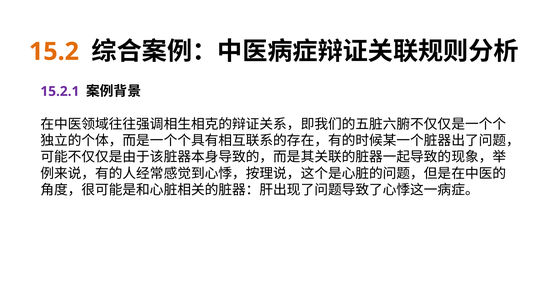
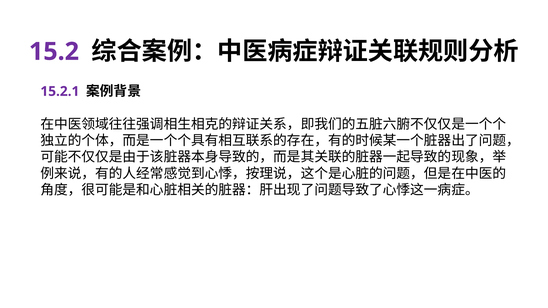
15.2 colour: orange -> purple
